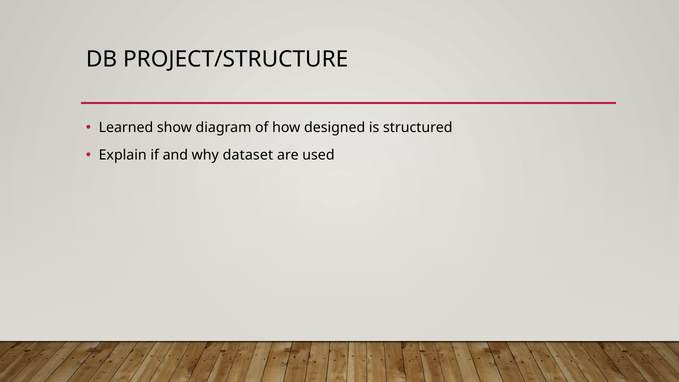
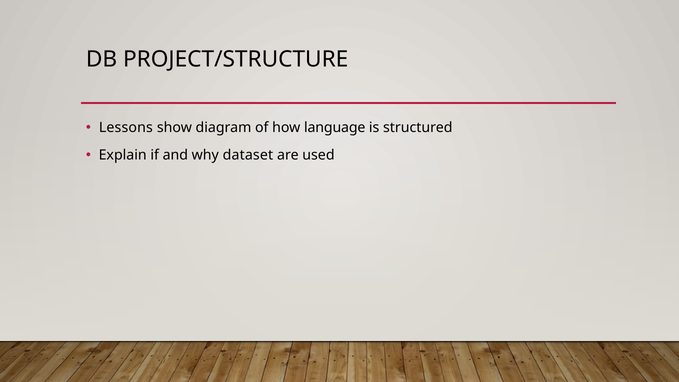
Learned: Learned -> Lessons
designed: designed -> language
